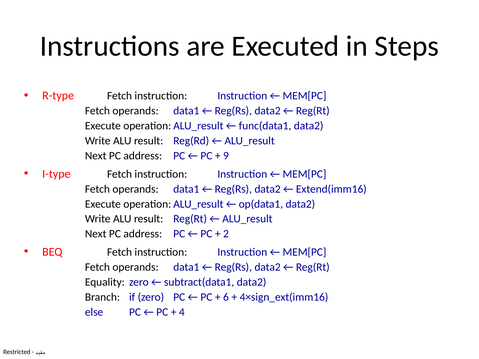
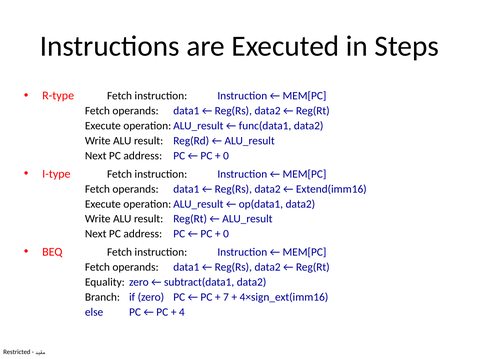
9 at (226, 156): 9 -> 0
2 at (226, 234): 2 -> 0
6: 6 -> 7
